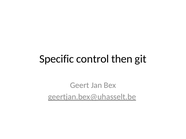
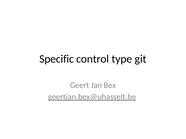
then: then -> type
